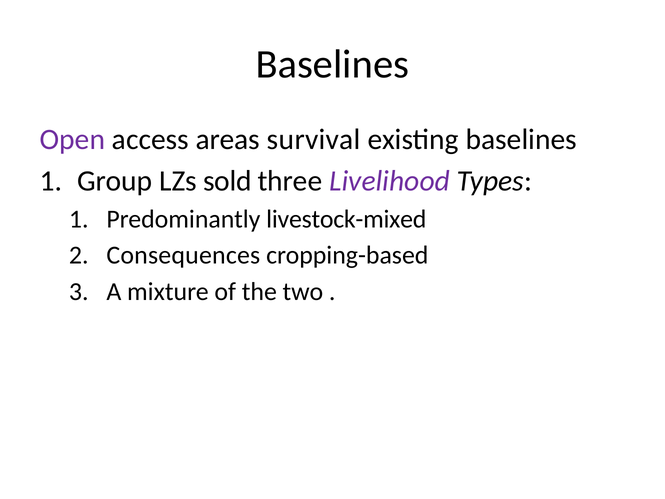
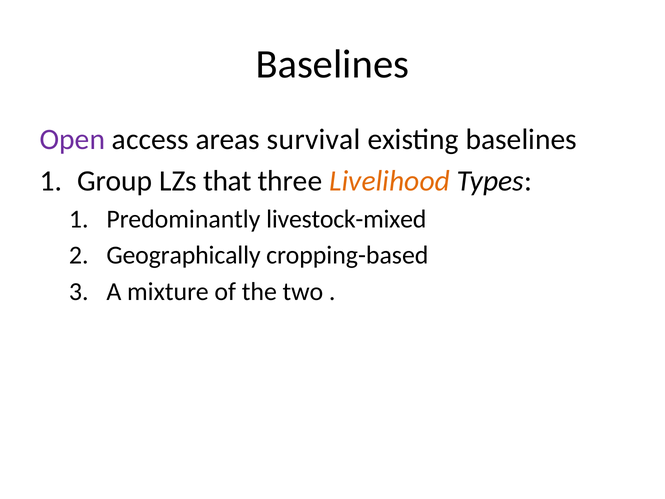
sold: sold -> that
Livelihood colour: purple -> orange
Consequences: Consequences -> Geographically
